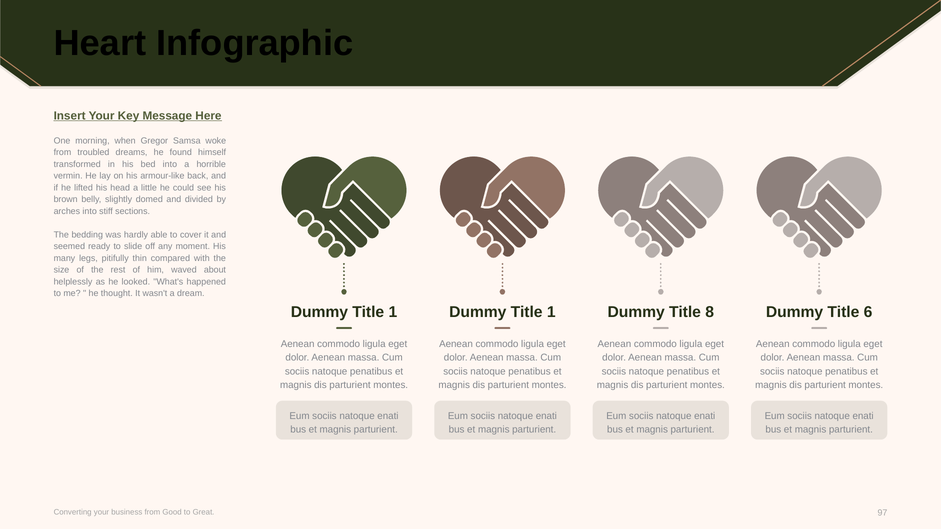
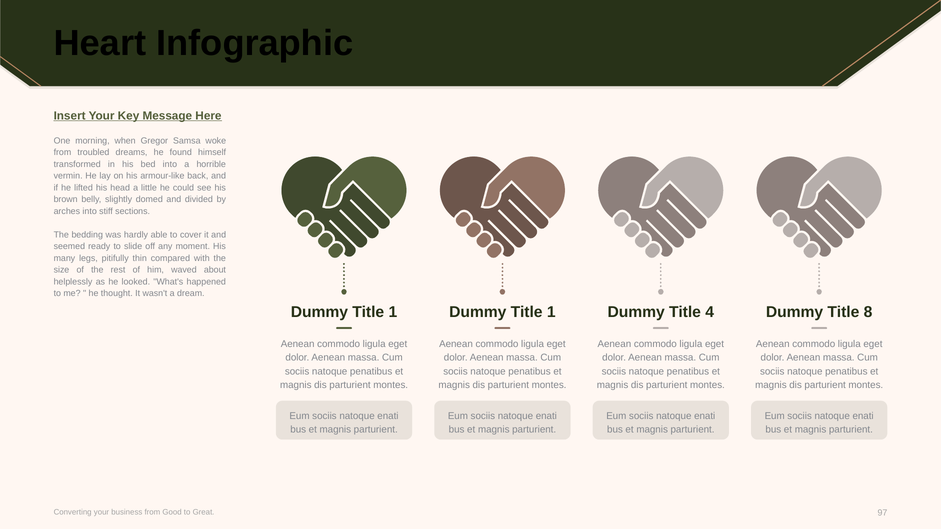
8: 8 -> 4
6: 6 -> 8
